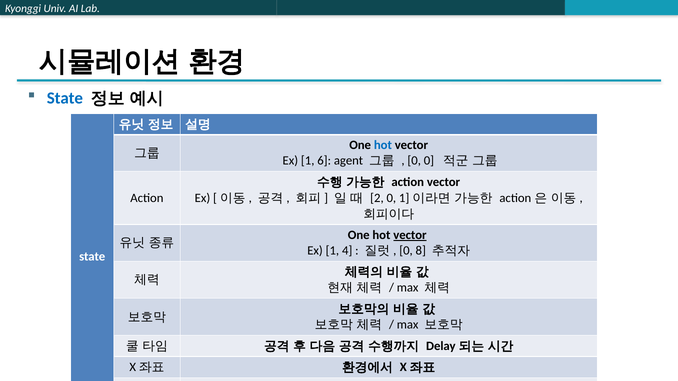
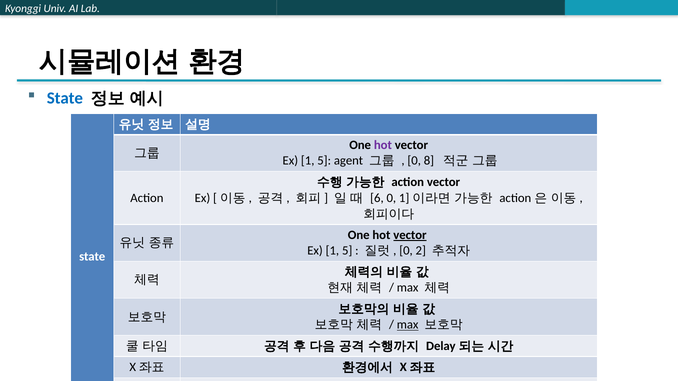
hot at (383, 145) colour: blue -> purple
6 at (324, 161): 6 -> 5
0 0: 0 -> 8
2: 2 -> 6
4 at (347, 251): 4 -> 5
8: 8 -> 2
max at (408, 325) underline: none -> present
